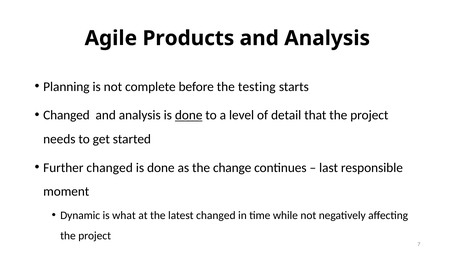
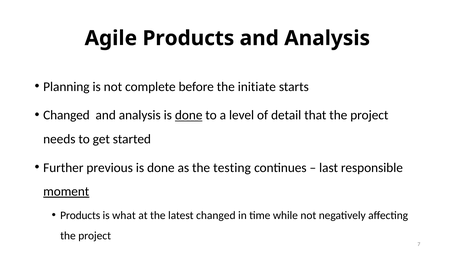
testing: testing -> initiate
Further changed: changed -> previous
change: change -> testing
moment underline: none -> present
Dynamic at (80, 215): Dynamic -> Products
